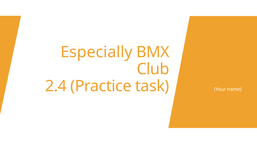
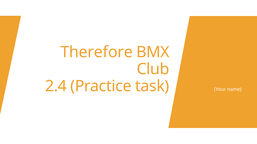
Especially: Especially -> Therefore
